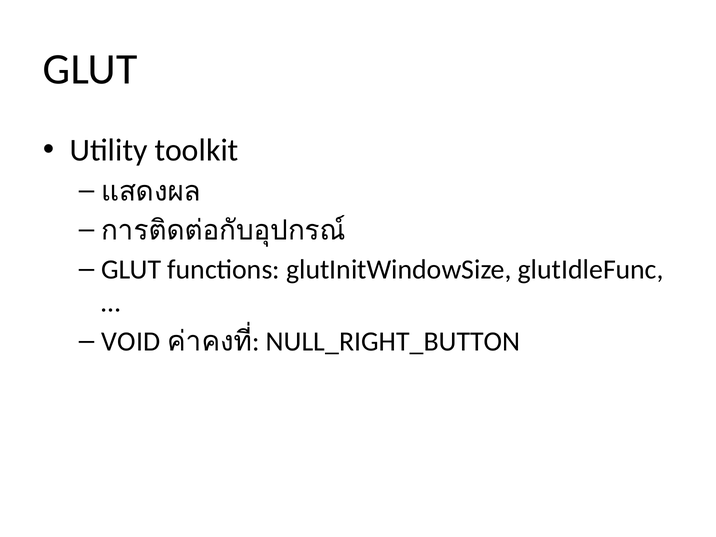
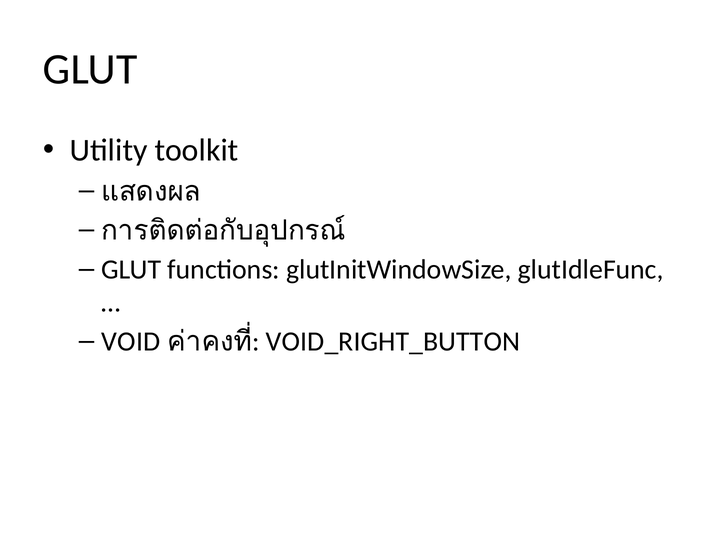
NULL_RIGHT_BUTTON: NULL_RIGHT_BUTTON -> VOID_RIGHT_BUTTON
